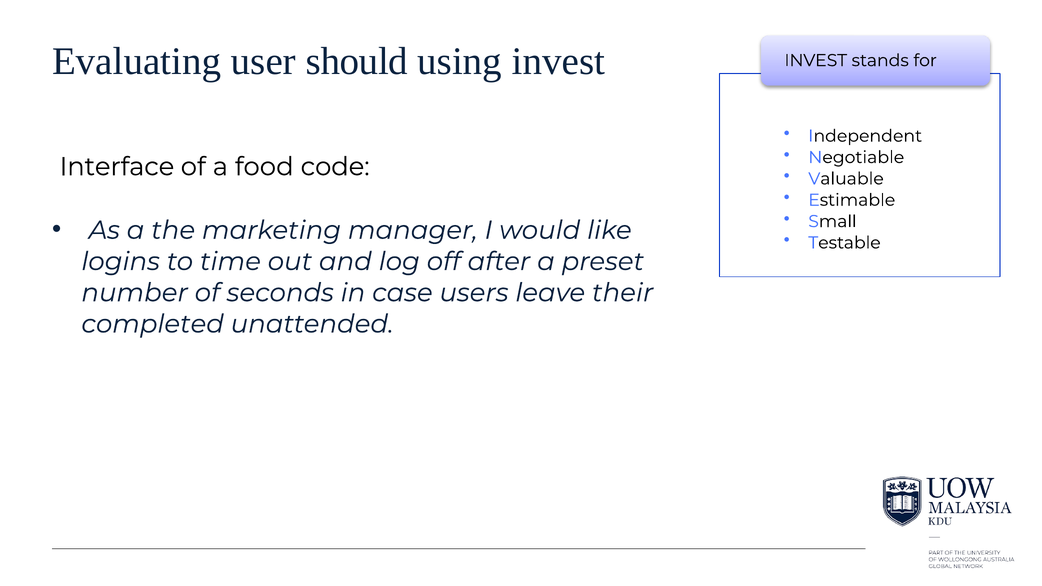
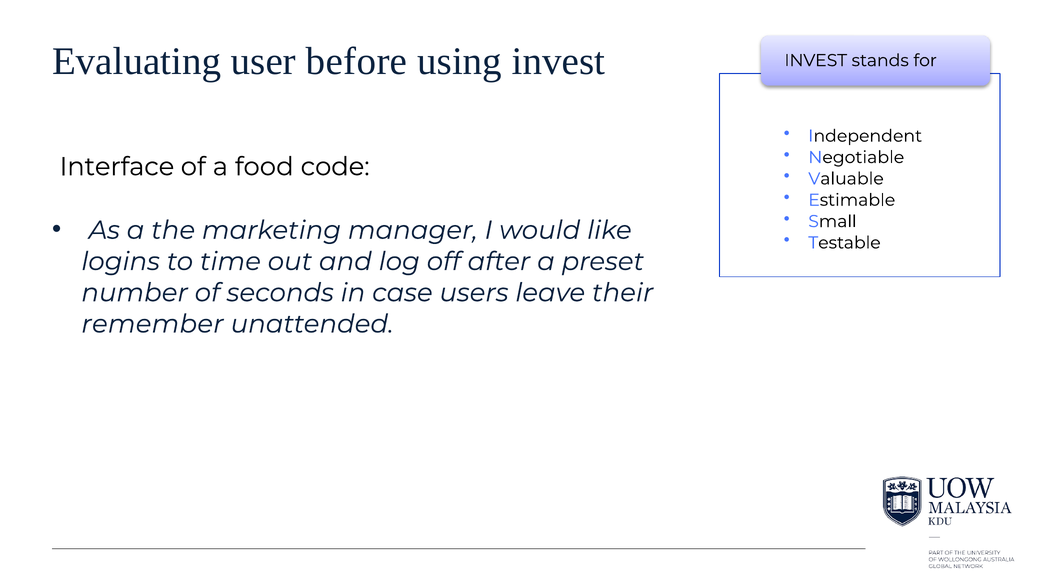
should: should -> before
completed: completed -> remember
